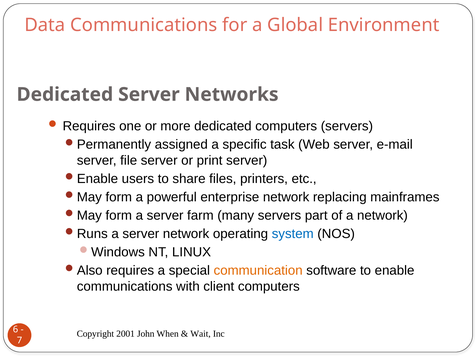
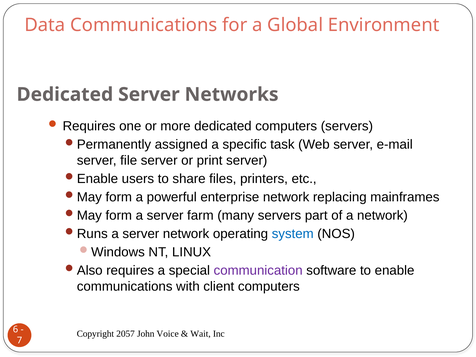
communication colour: orange -> purple
2001: 2001 -> 2057
When: When -> Voice
